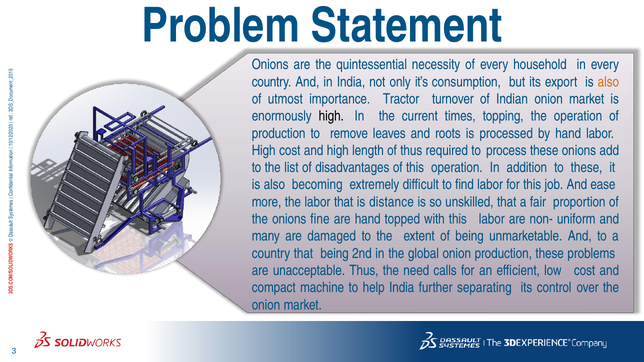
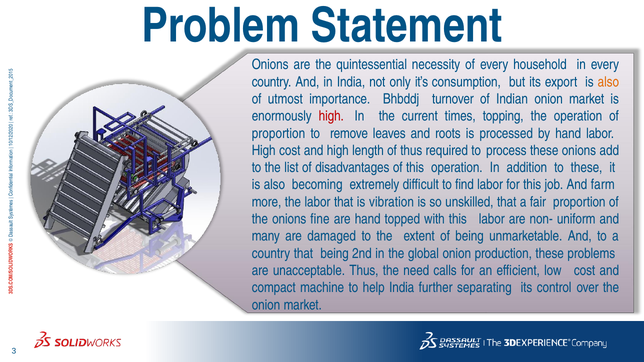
Tractor: Tractor -> Bhbddj
high at (331, 116) colour: black -> red
production at (279, 133): production -> proportion
ease: ease -> farm
distance: distance -> vibration
